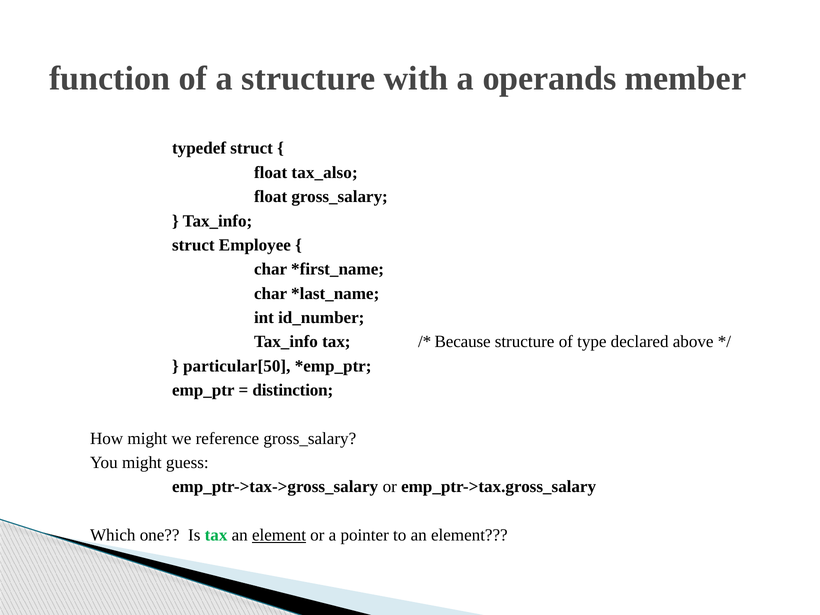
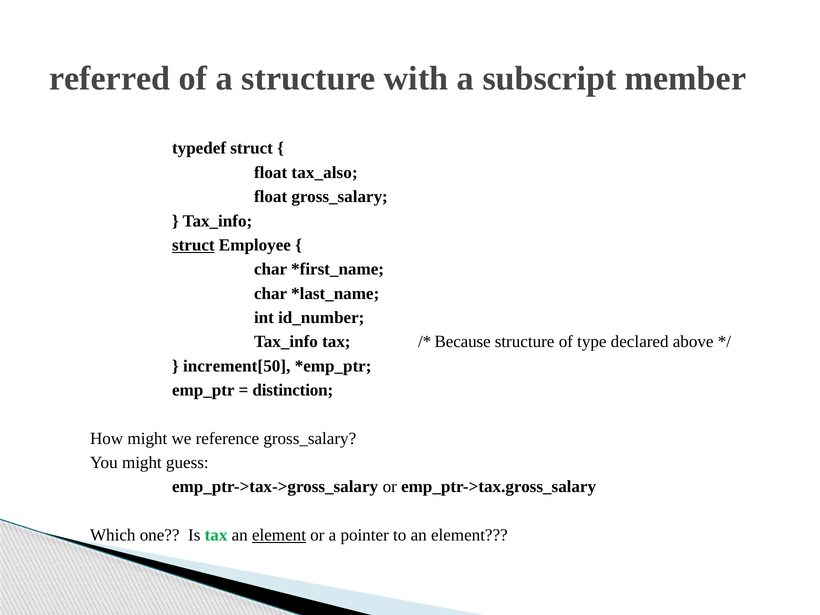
function: function -> referred
operands: operands -> subscript
struct at (193, 245) underline: none -> present
particular[50: particular[50 -> increment[50
